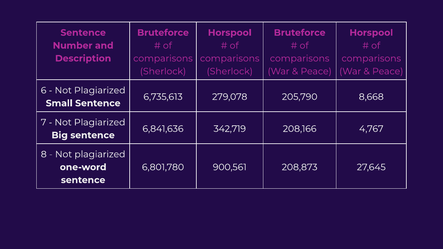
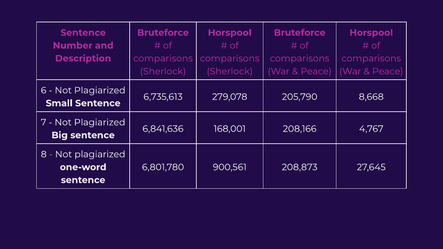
342,719: 342,719 -> 168,001
